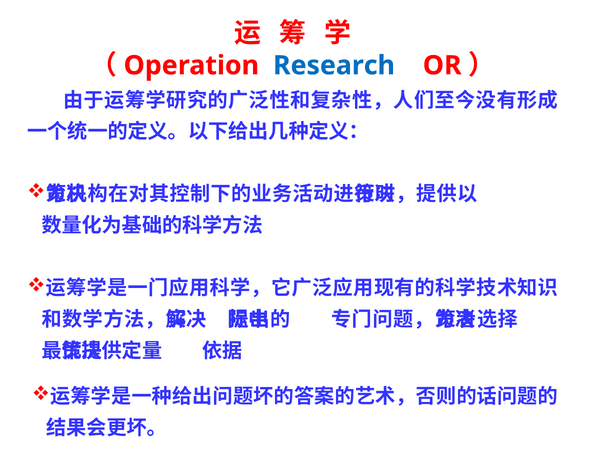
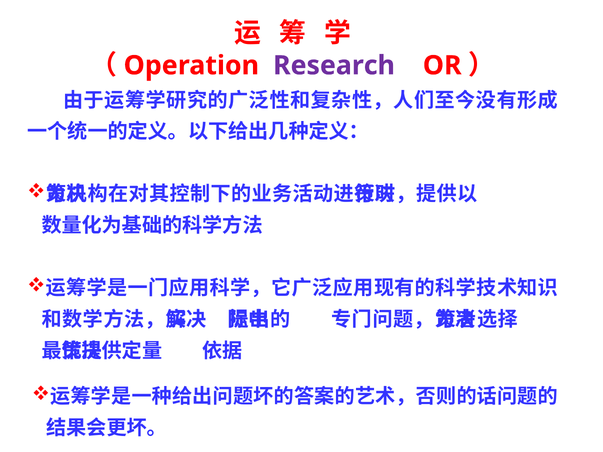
Research colour: blue -> purple
